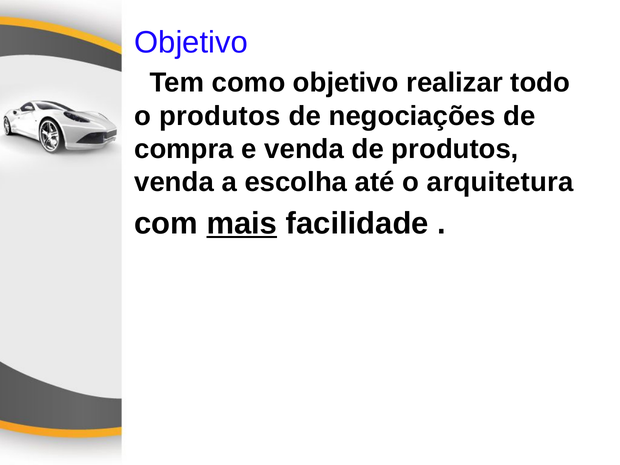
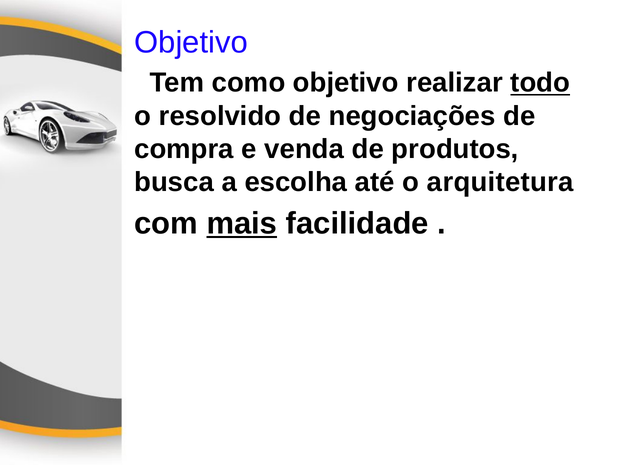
todo underline: none -> present
o produtos: produtos -> resolvido
venda at (174, 182): venda -> busca
